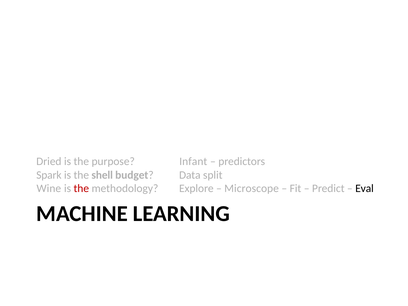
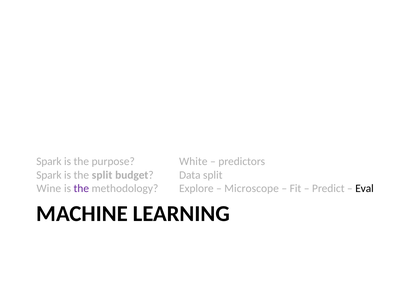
Dried at (49, 161): Dried -> Spark
Infant: Infant -> White
the shell: shell -> split
the at (81, 189) colour: red -> purple
